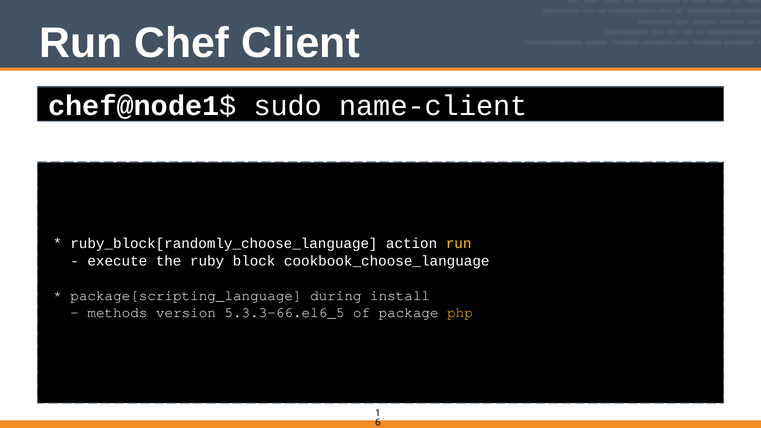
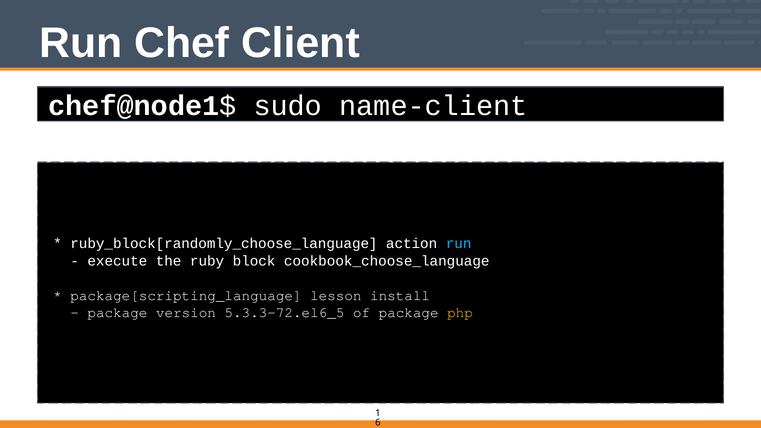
run at (459, 244) colour: yellow -> light blue
during: during -> lesson
methods at (117, 313): methods -> package
5.3.3-66.el6_5: 5.3.3-66.el6_5 -> 5.3.3-72.el6_5
